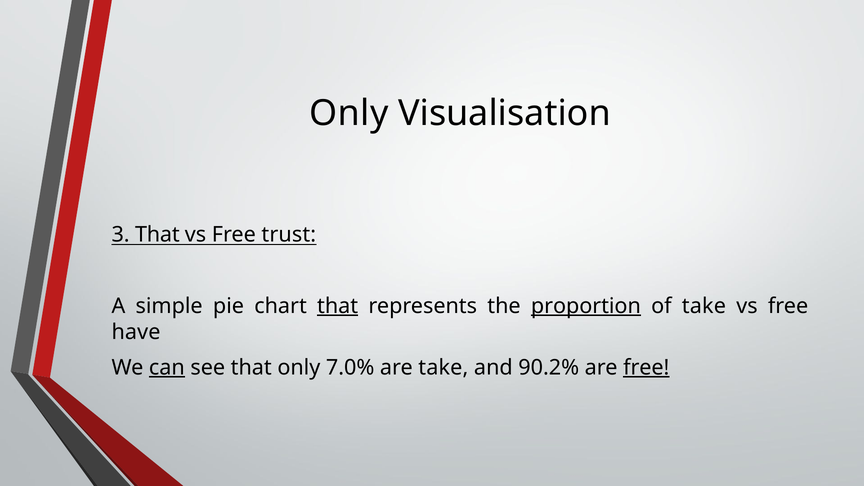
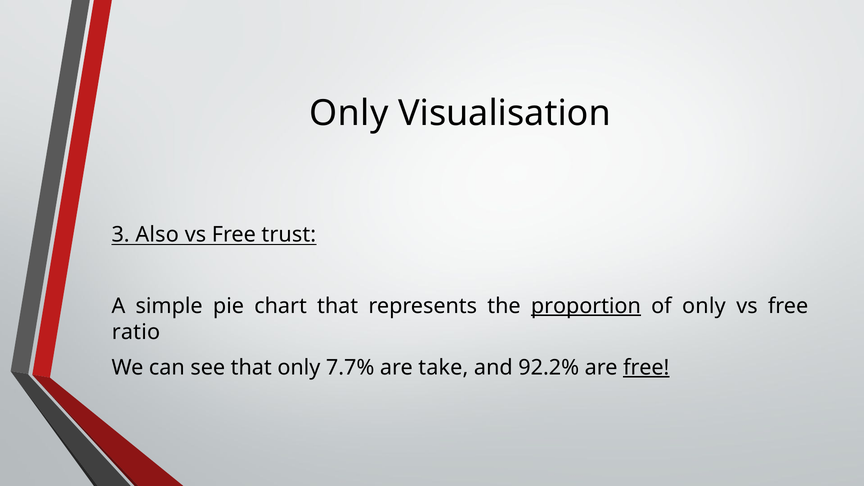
3 That: That -> Also
that at (338, 306) underline: present -> none
of take: take -> only
have: have -> ratio
can underline: present -> none
7.0%: 7.0% -> 7.7%
90.2%: 90.2% -> 92.2%
